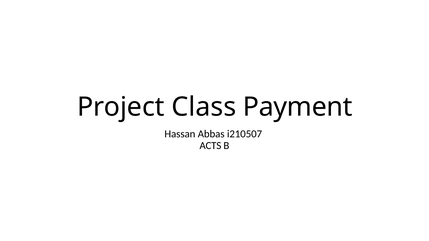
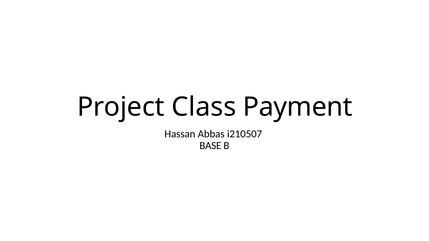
ACTS: ACTS -> BASE
